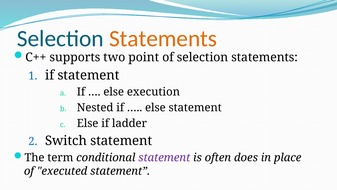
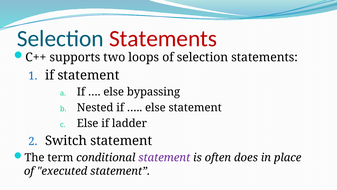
Statements at (163, 39) colour: orange -> red
point: point -> loops
execution: execution -> bypassing
